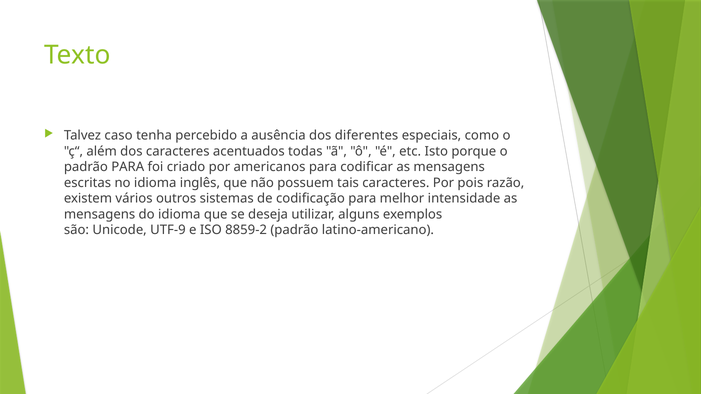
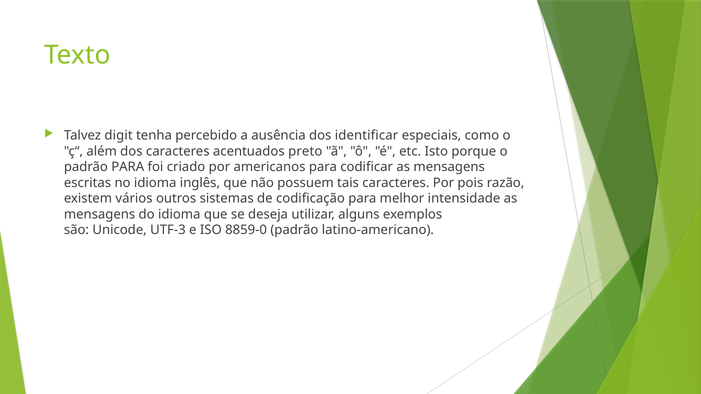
caso: caso -> digit
diferentes: diferentes -> identificar
todas: todas -> preto
UTF-9: UTF-9 -> UTF-3
8859-2: 8859-2 -> 8859-0
